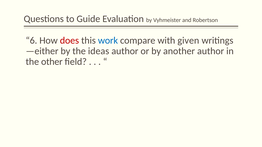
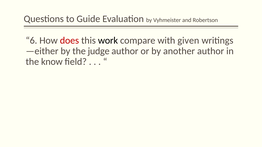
work colour: blue -> black
ideas: ideas -> judge
other: other -> know
